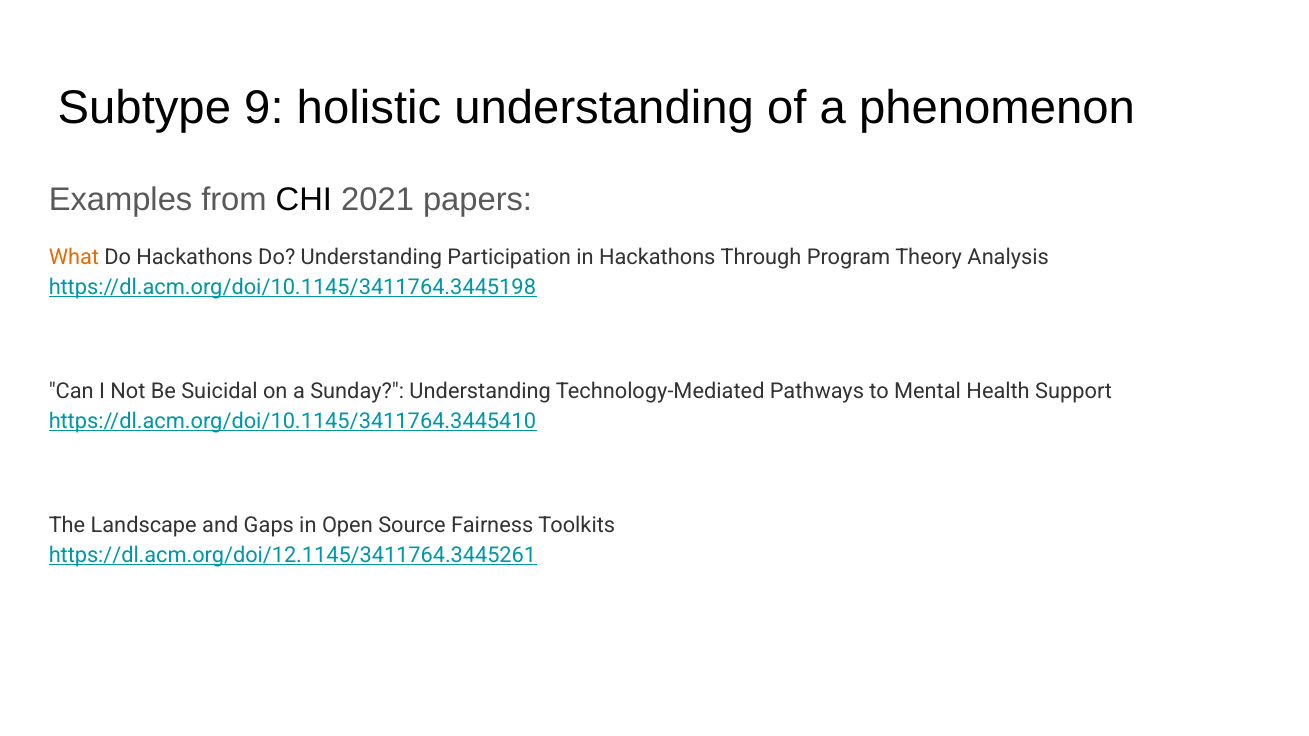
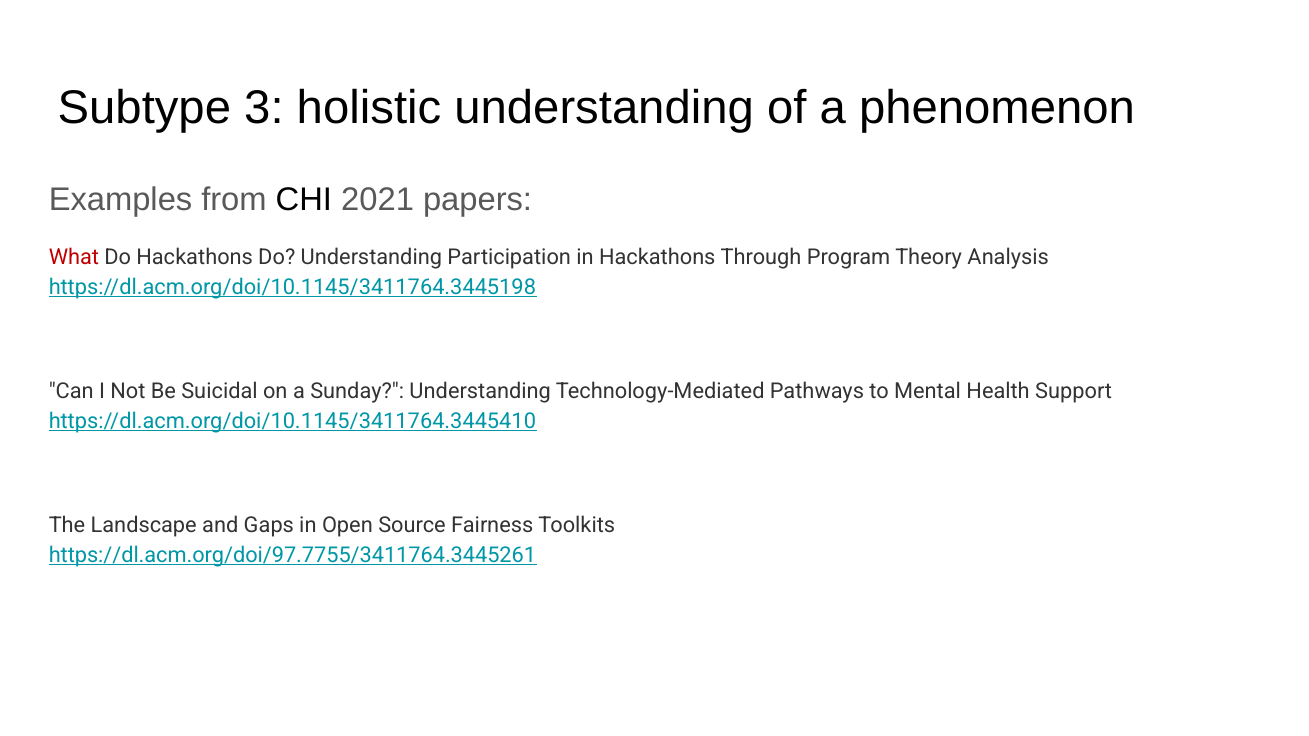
9: 9 -> 3
What colour: orange -> red
https://dl.acm.org/doi/12.1145/3411764.3445261: https://dl.acm.org/doi/12.1145/3411764.3445261 -> https://dl.acm.org/doi/97.7755/3411764.3445261
